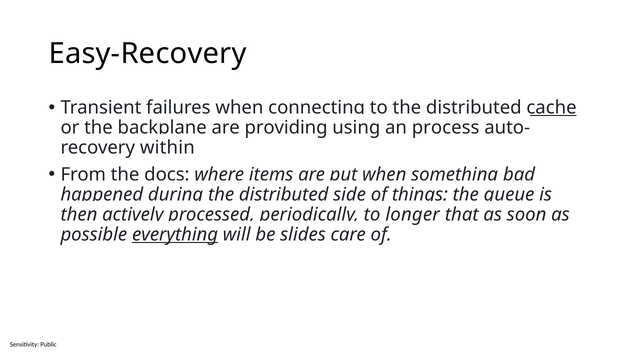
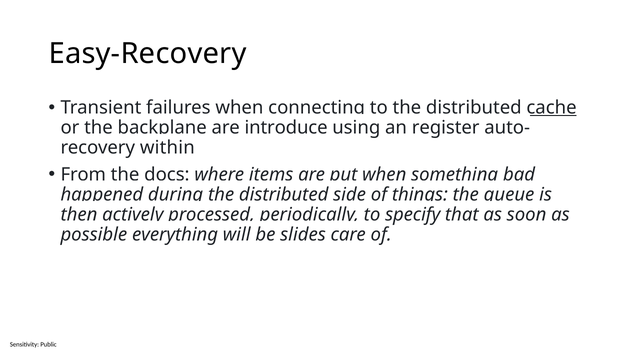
providing: providing -> introduce
process: process -> register
longer: longer -> specify
everything underline: present -> none
